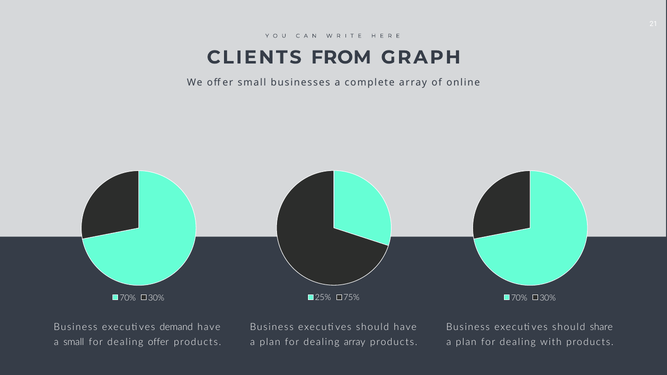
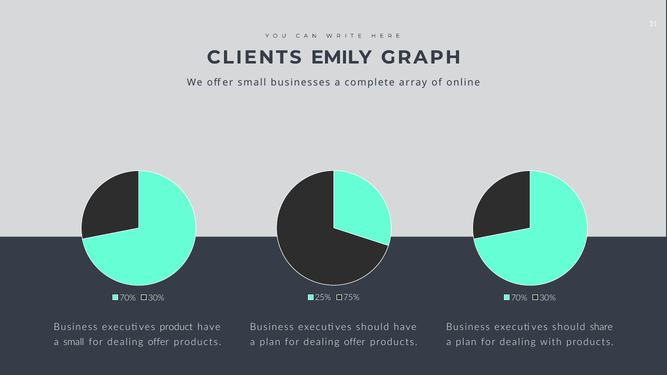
FROM: FROM -> EMILY
demand: demand -> product
plan for dealing array: array -> offer
